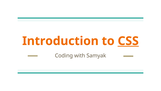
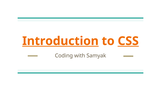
Introduction underline: none -> present
